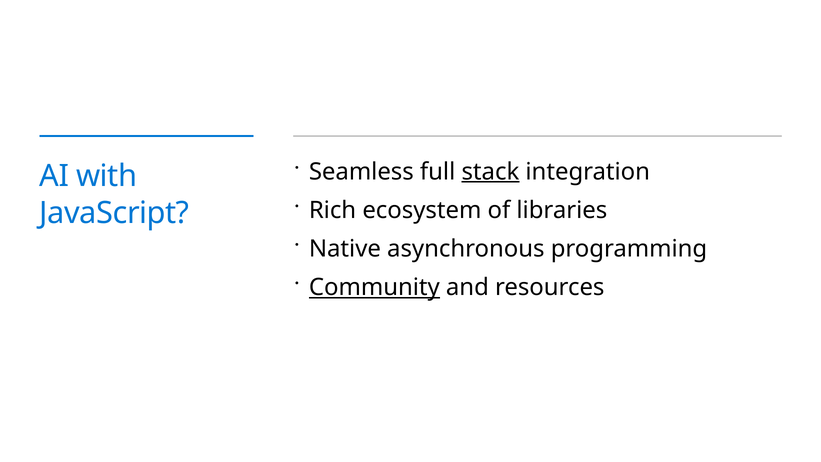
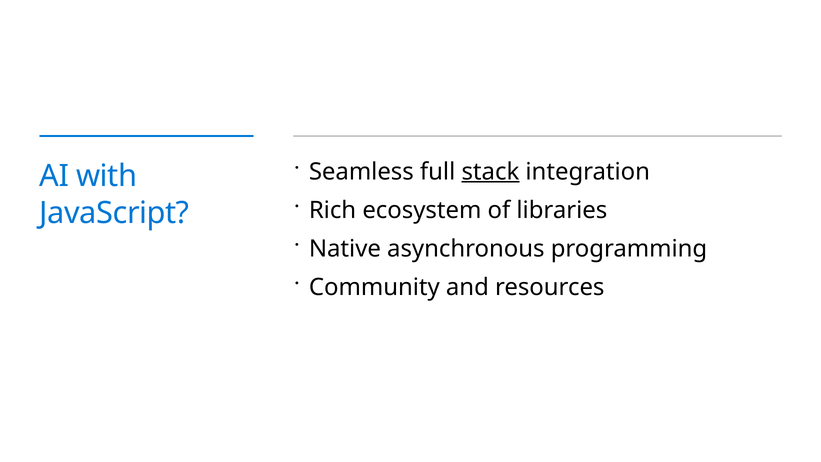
Community underline: present -> none
